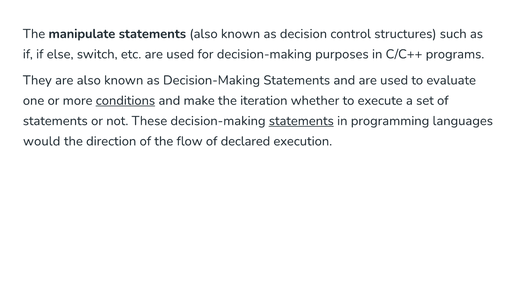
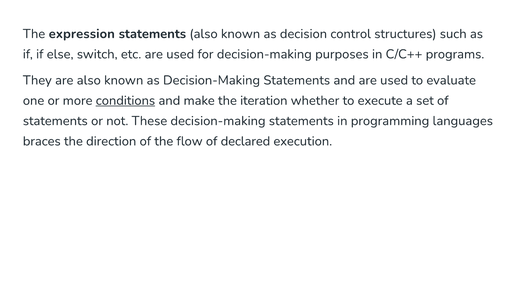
manipulate: manipulate -> expression
statements at (301, 121) underline: present -> none
would: would -> braces
